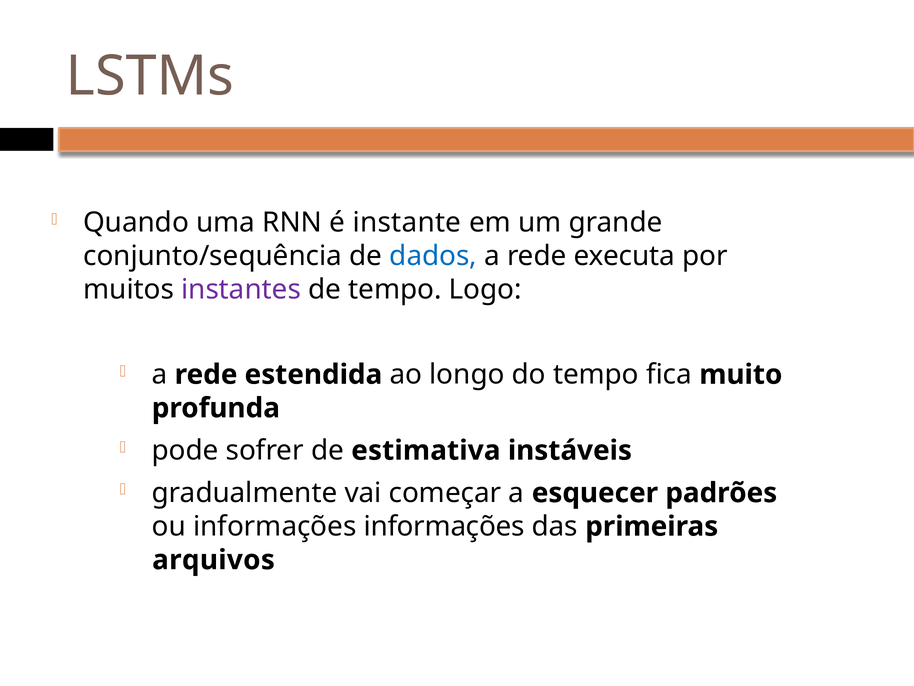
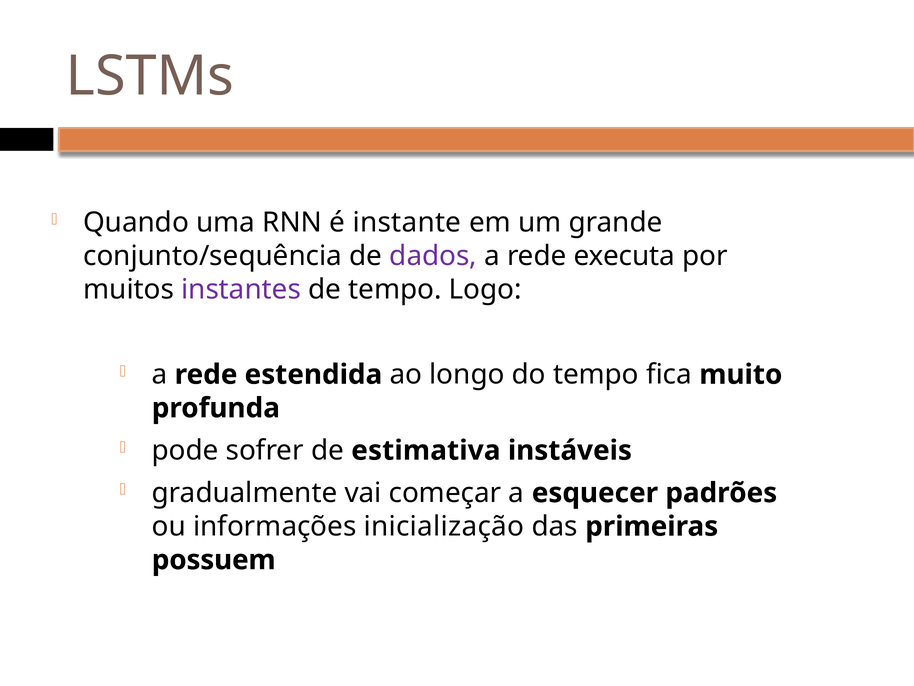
dados colour: blue -> purple
informações informações: informações -> inicialização
arquivos: arquivos -> possuem
